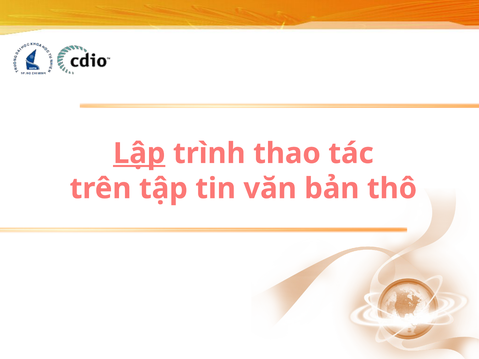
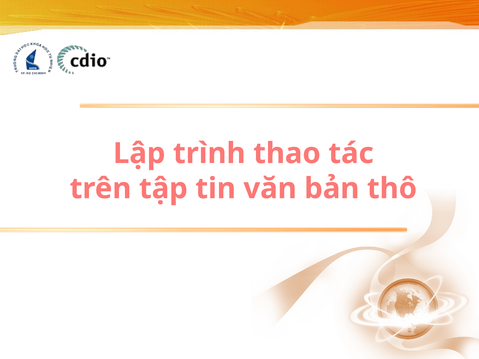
Lập underline: present -> none
